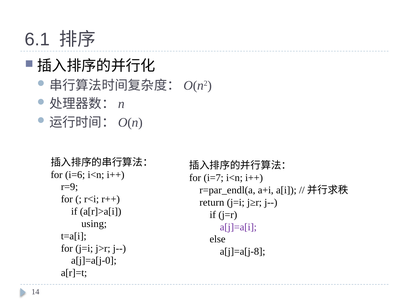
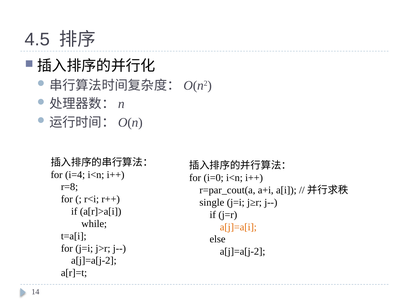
6.1: 6.1 -> 4.5
i=6: i=6 -> i=4
i=7: i=7 -> i=0
r=9: r=9 -> r=8
r=par_endl(a: r=par_endl(a -> r=par_cout(a
return: return -> single
using: using -> while
a[j]=a[i colour: purple -> orange
a[j]=a[j-8 at (243, 251): a[j]=a[j-8 -> a[j]=a[j-2
a[j]=a[j-0 at (94, 260): a[j]=a[j-0 -> a[j]=a[j-2
